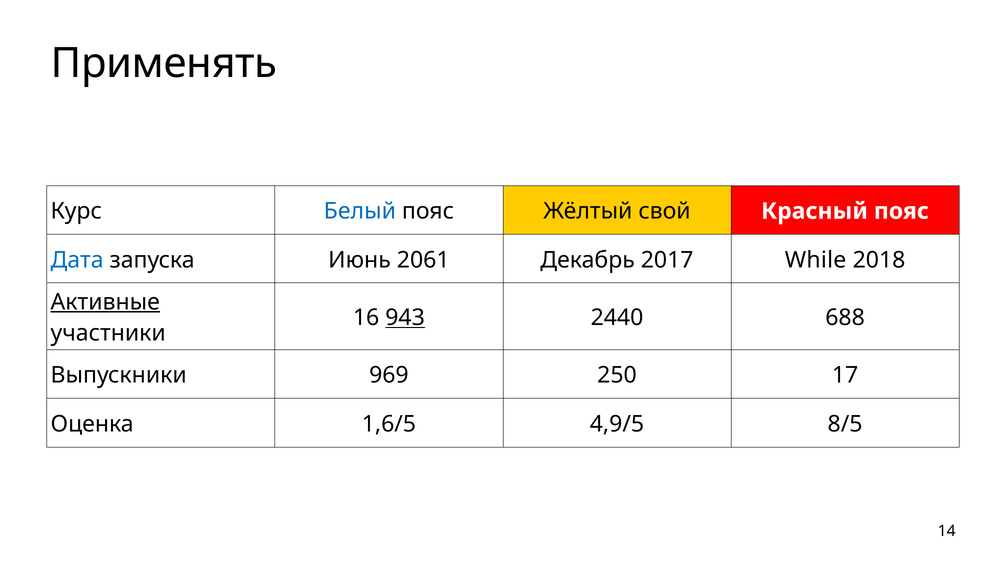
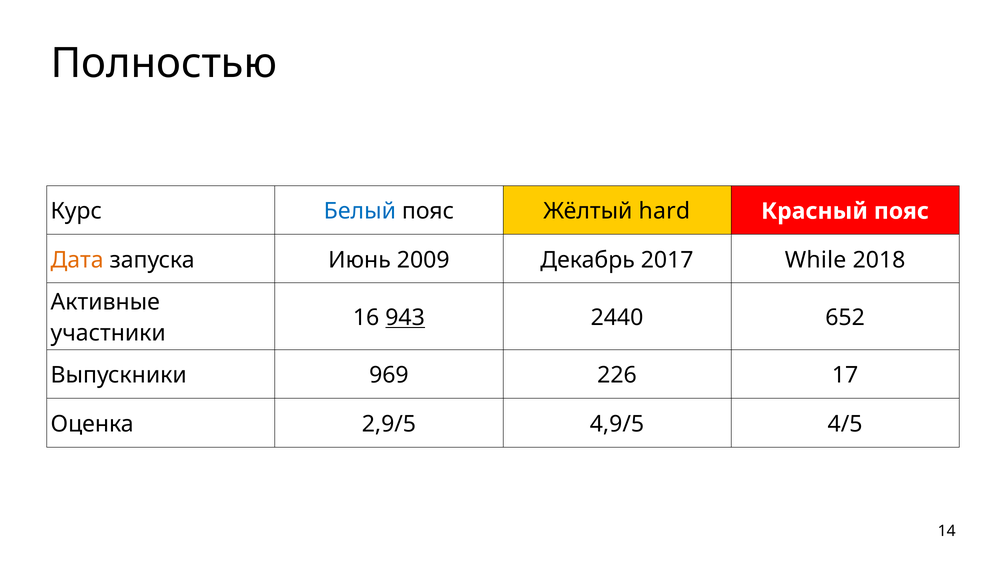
Применять: Применять -> Полностью
свой: свой -> hard
Дата colour: blue -> orange
2061: 2061 -> 2009
Активные underline: present -> none
688: 688 -> 652
250: 250 -> 226
1,6/5: 1,6/5 -> 2,9/5
8/5: 8/5 -> 4/5
